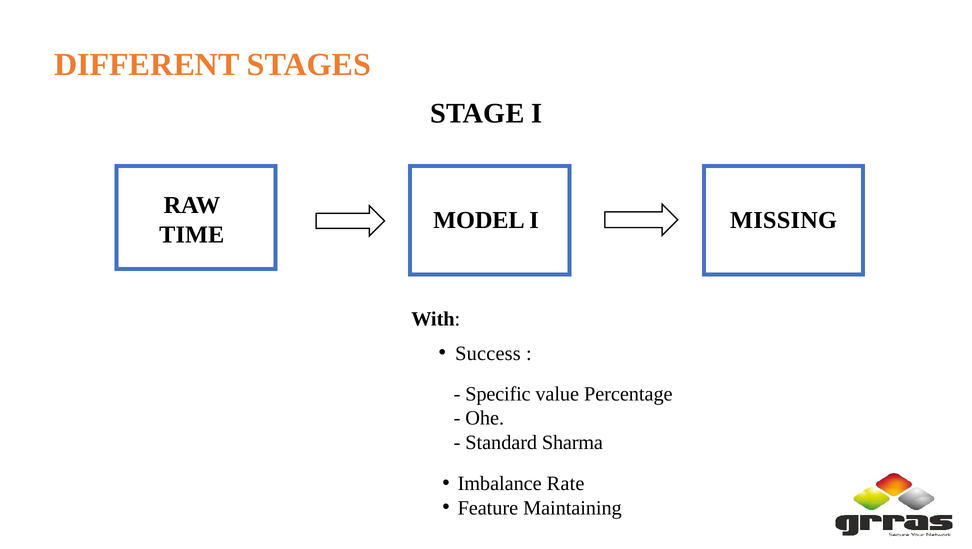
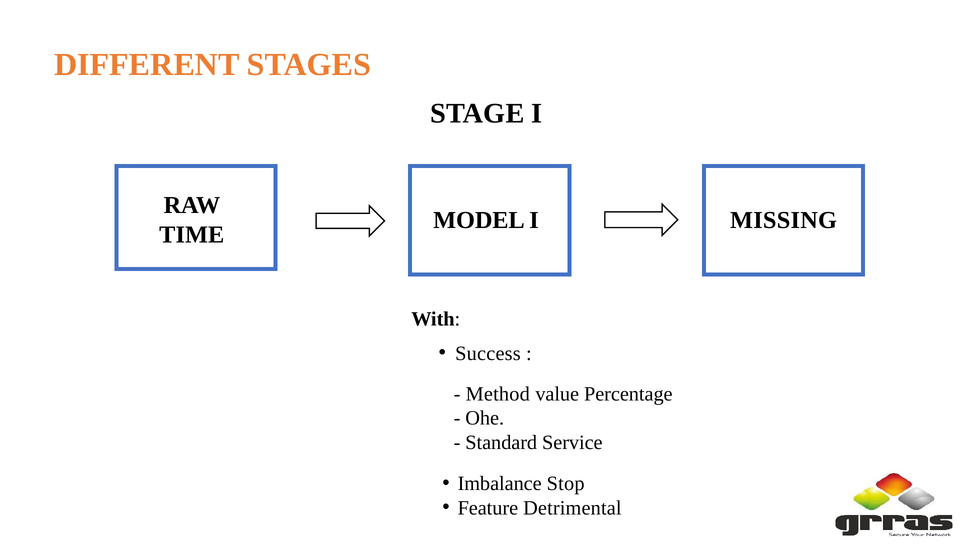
Specific: Specific -> Method
Sharma: Sharma -> Service
Rate: Rate -> Stop
Maintaining: Maintaining -> Detrimental
